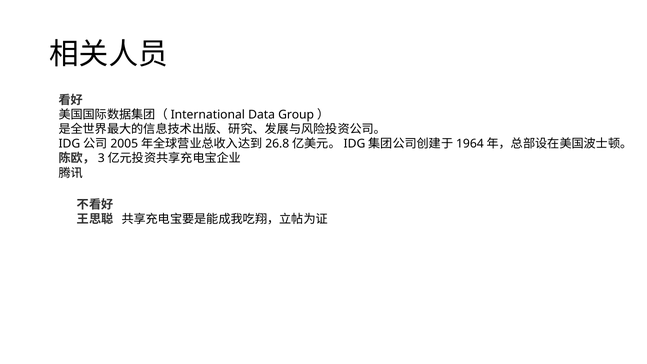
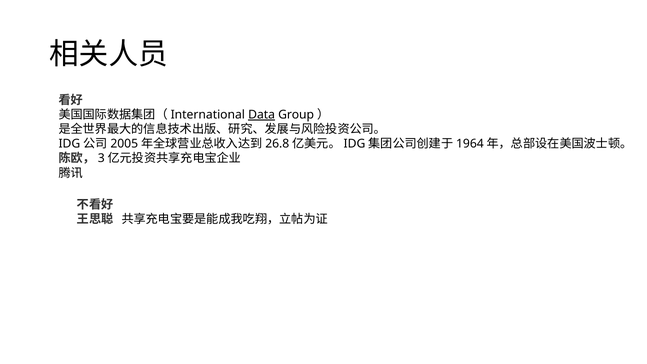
Data underline: none -> present
